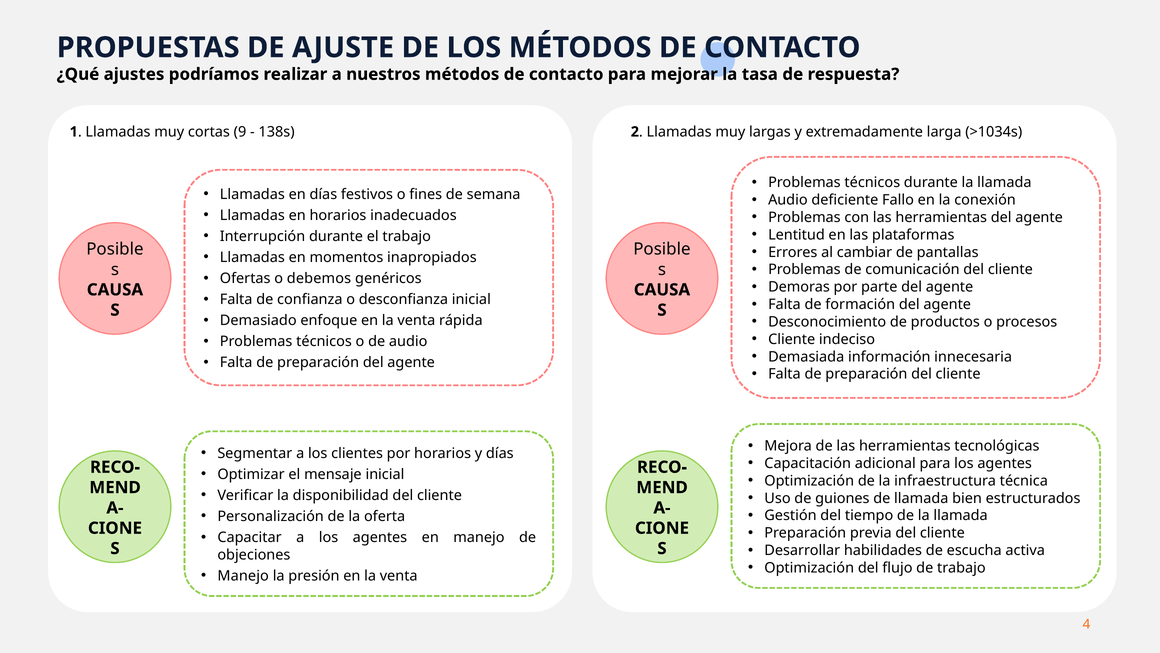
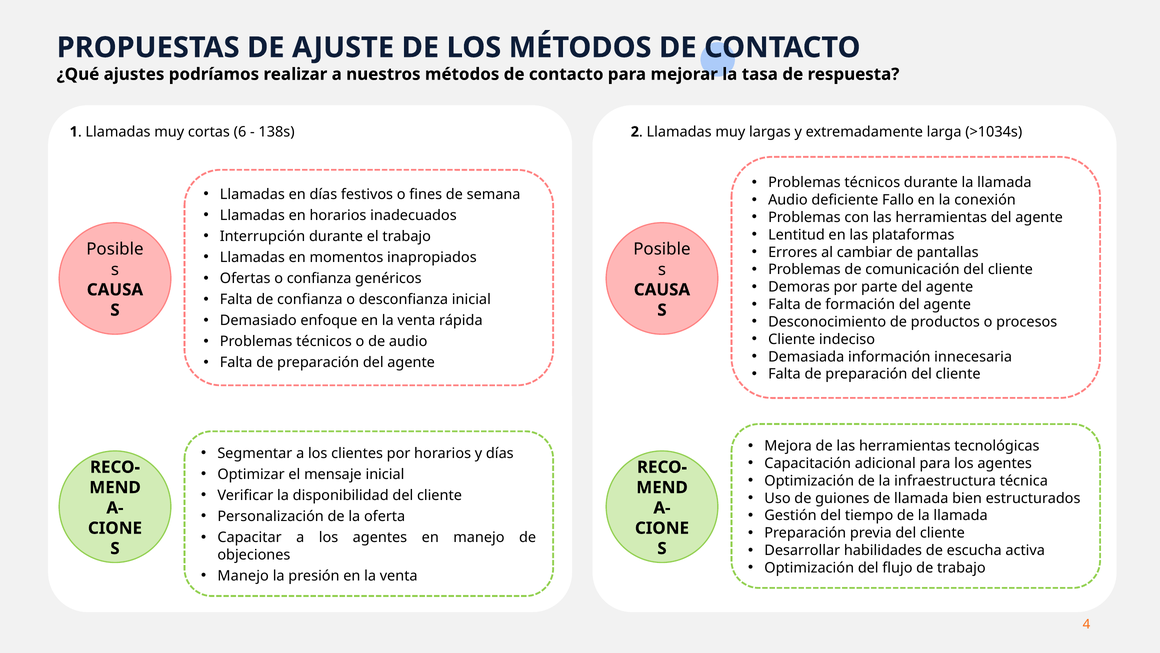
9: 9 -> 6
o debemos: debemos -> confianza
